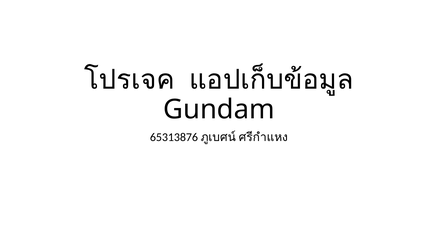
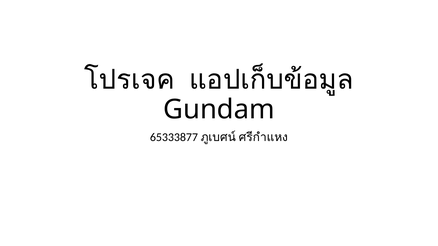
65313876: 65313876 -> 65333877
